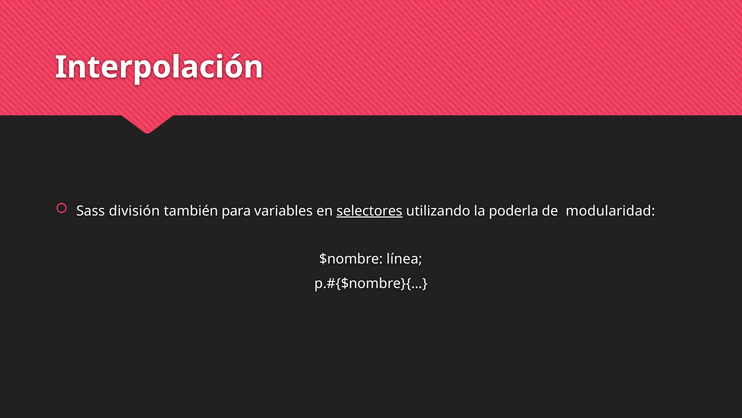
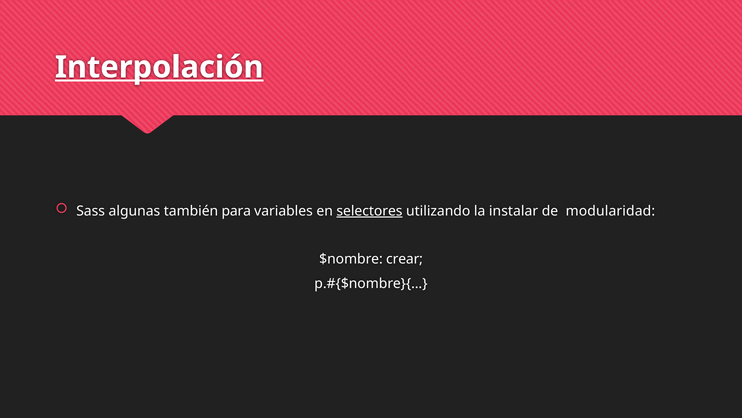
Interpolación underline: none -> present
división: división -> algunas
poderla: poderla -> instalar
línea: línea -> crear
